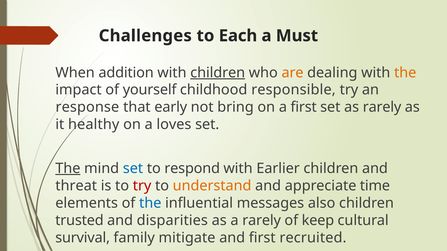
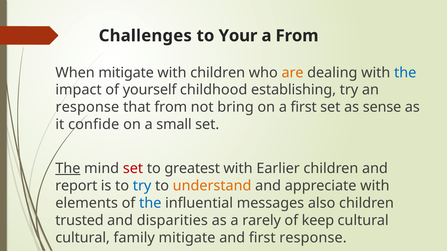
Each: Each -> Your
a Must: Must -> From
When addition: addition -> mitigate
children at (218, 73) underline: present -> none
the at (405, 73) colour: orange -> blue
responsible: responsible -> establishing
that early: early -> from
as rarely: rarely -> sense
healthy: healthy -> confide
loves: loves -> small
set at (133, 169) colour: blue -> red
respond: respond -> greatest
threat: threat -> report
try at (142, 186) colour: red -> blue
appreciate time: time -> with
survival at (83, 238): survival -> cultural
first recruited: recruited -> response
